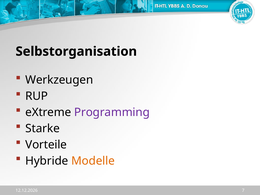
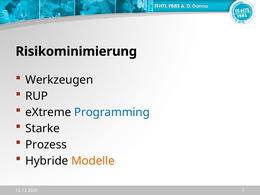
Selbstorganisation: Selbstorganisation -> Risikominimierung
Programming colour: purple -> blue
Vorteile: Vorteile -> Prozess
